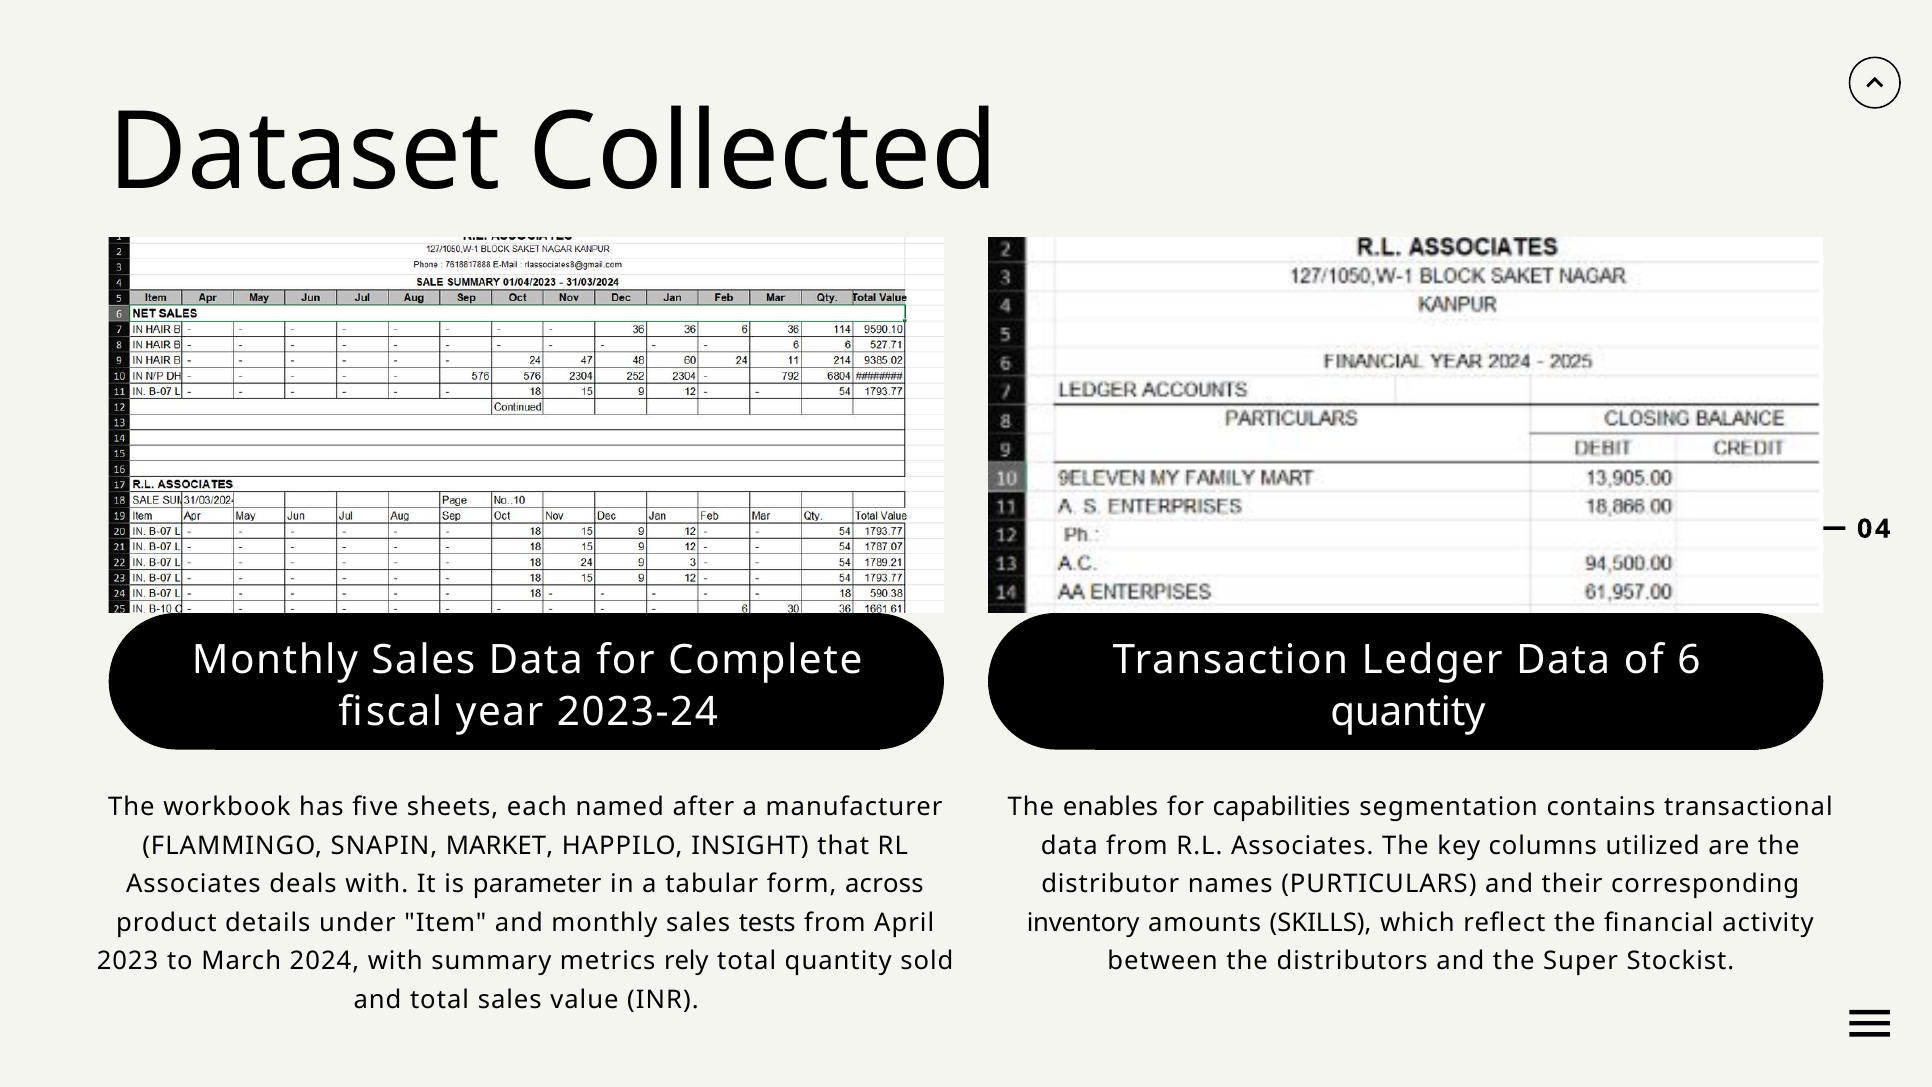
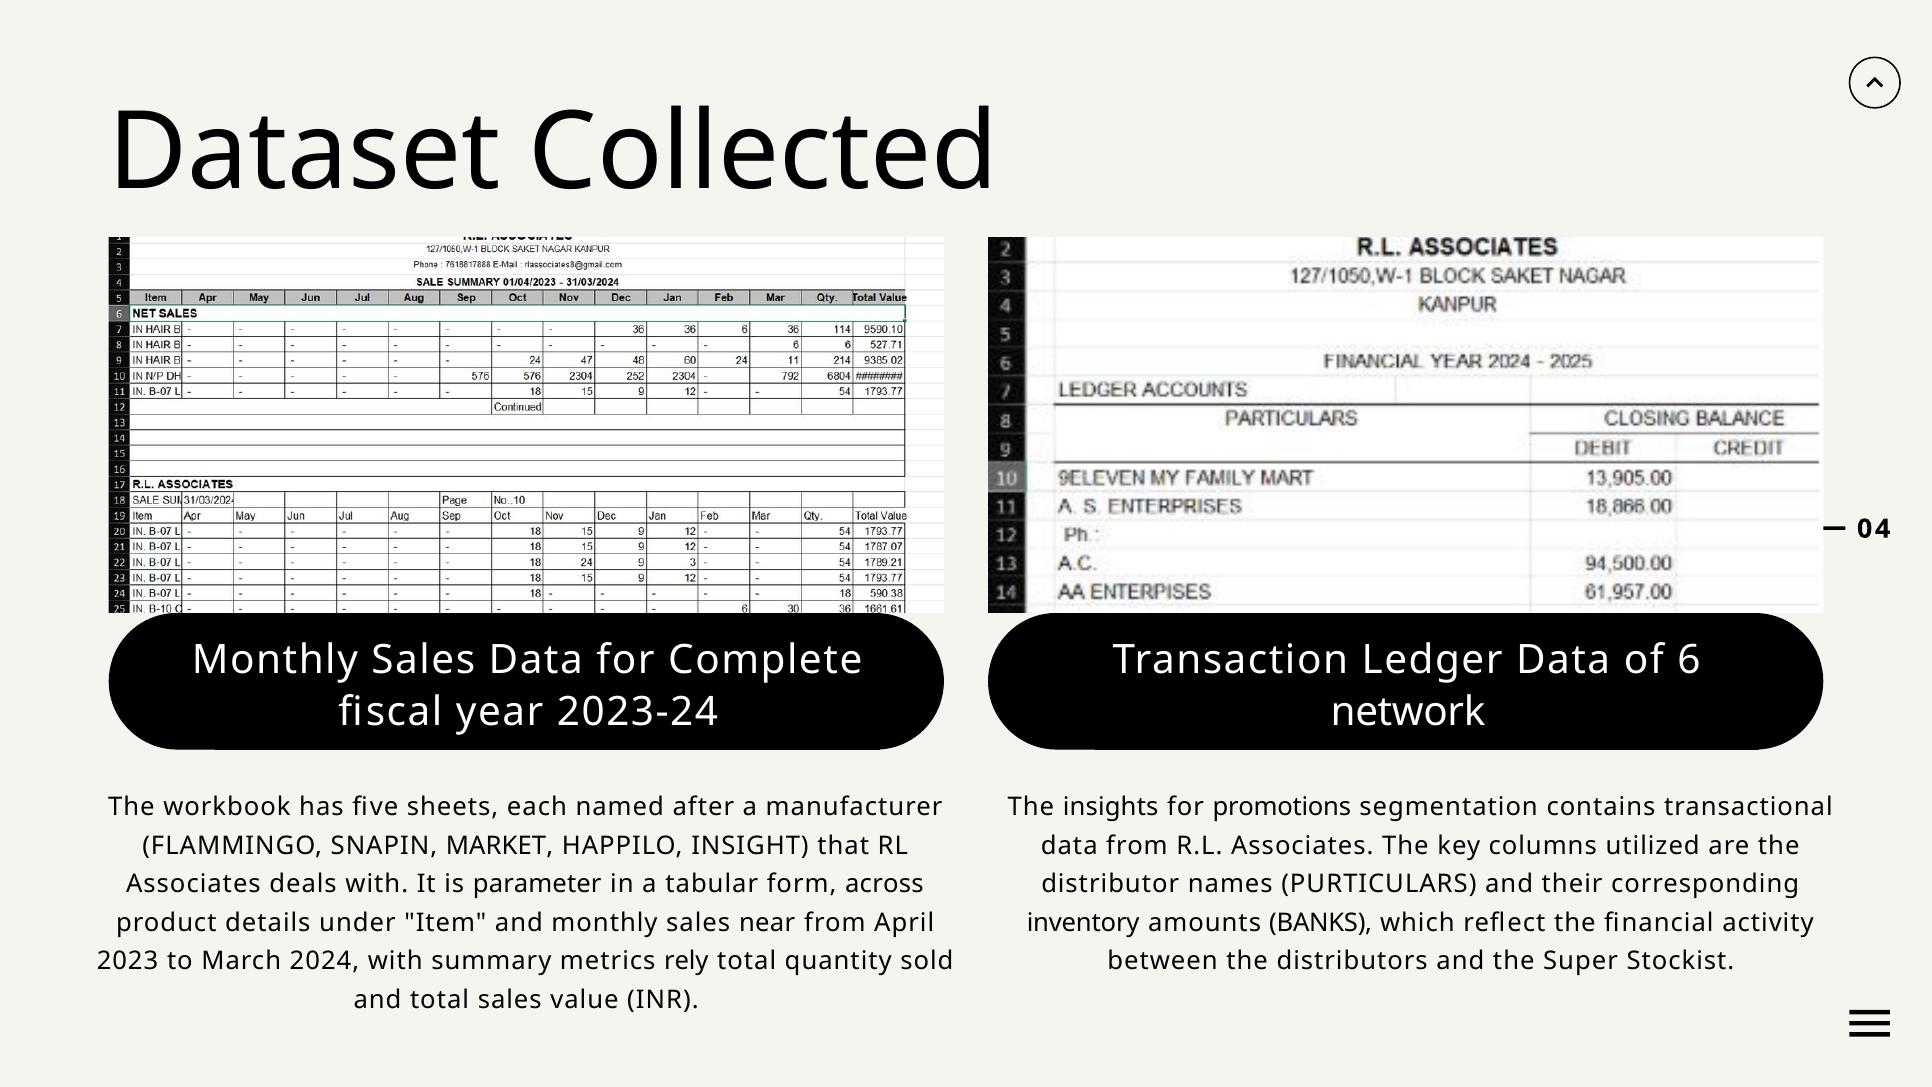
quantity at (1408, 712): quantity -> network
enables: enables -> insights
capabilities: capabilities -> promotions
tests: tests -> near
SKILLS: SKILLS -> BANKS
